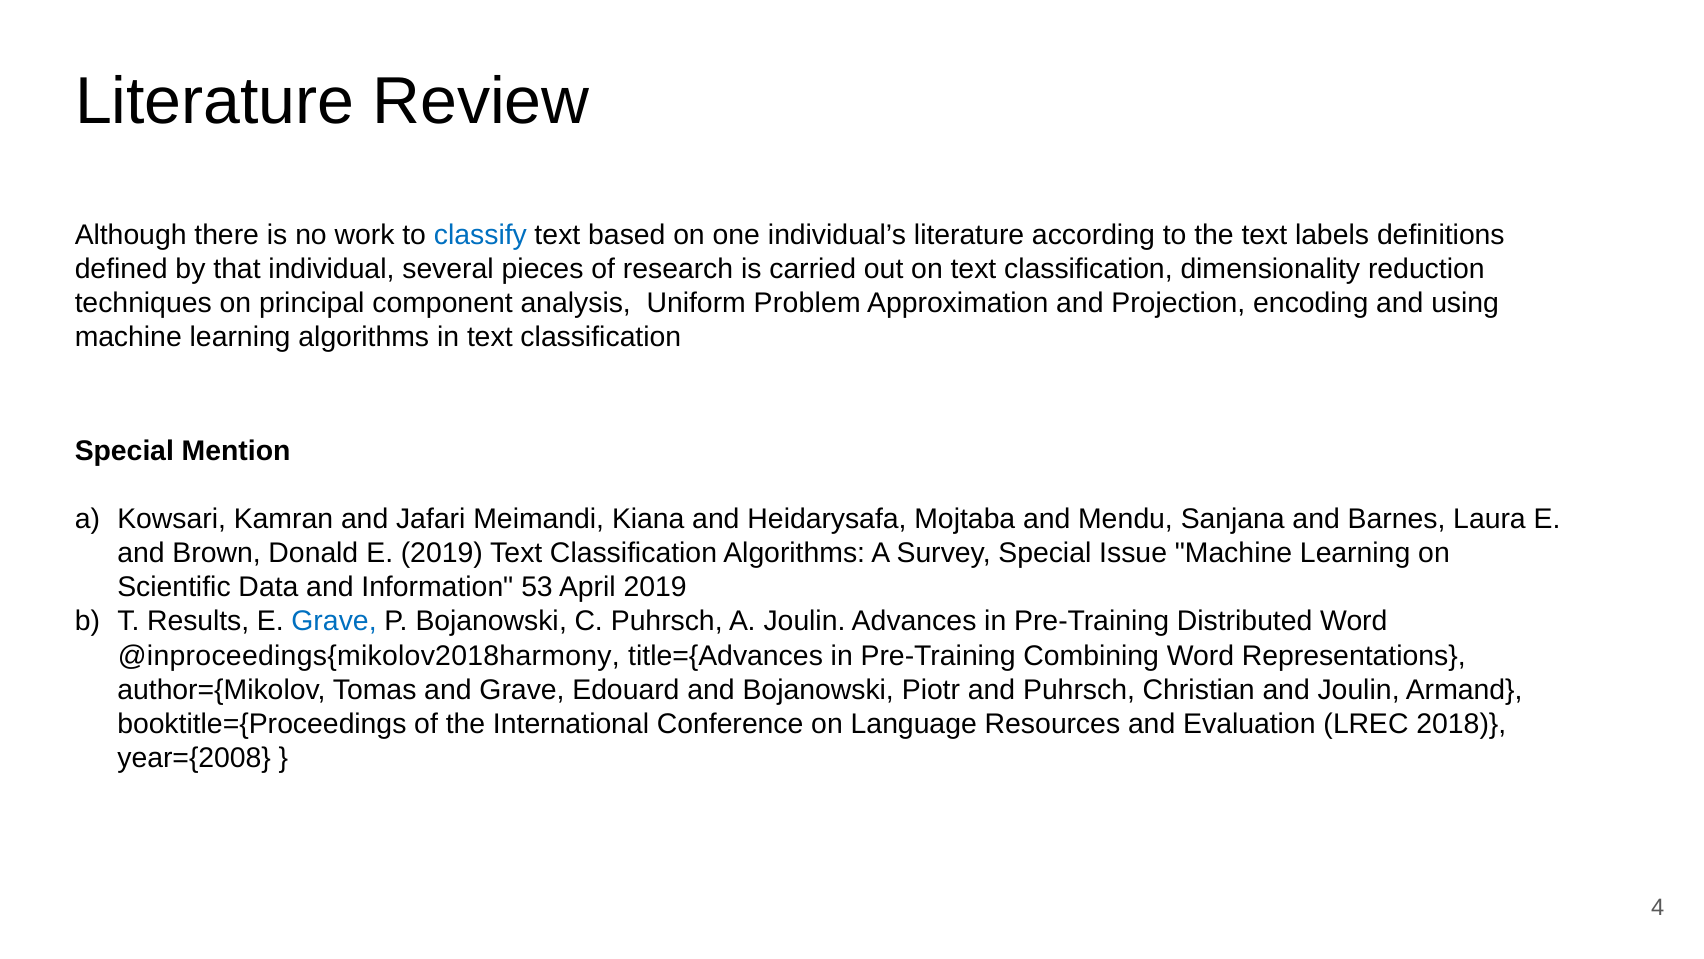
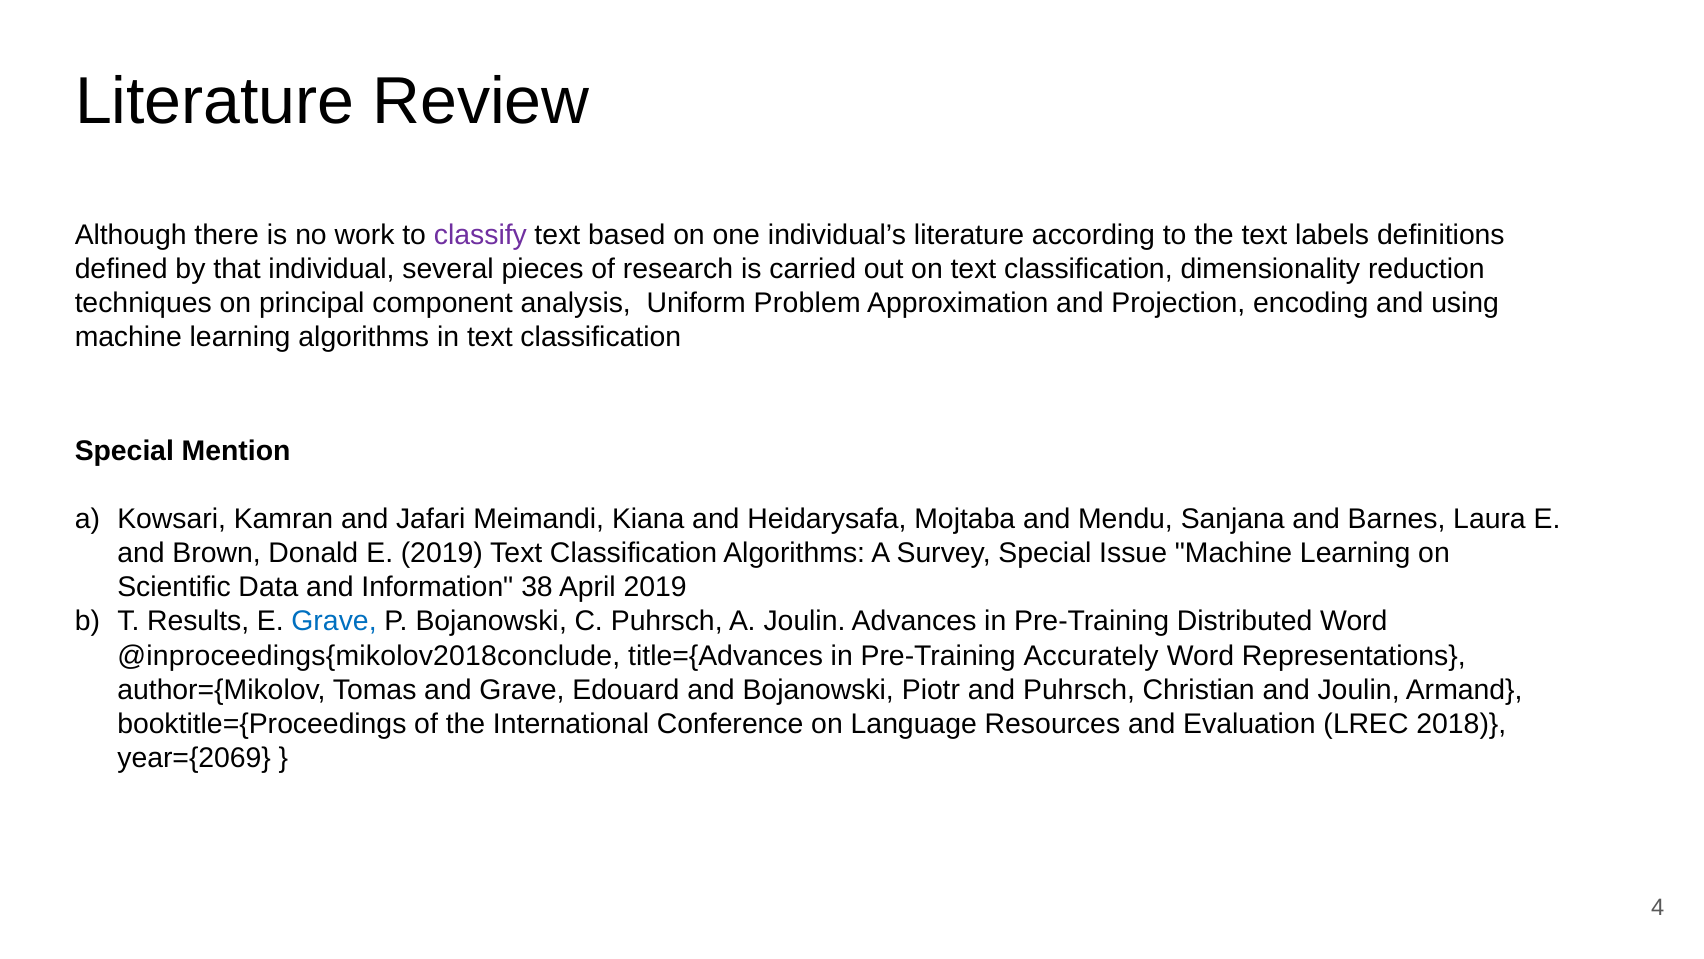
classify colour: blue -> purple
53: 53 -> 38
@inproceedings{mikolov2018harmony: @inproceedings{mikolov2018harmony -> @inproceedings{mikolov2018conclude
Combining: Combining -> Accurately
year={2008: year={2008 -> year={2069
